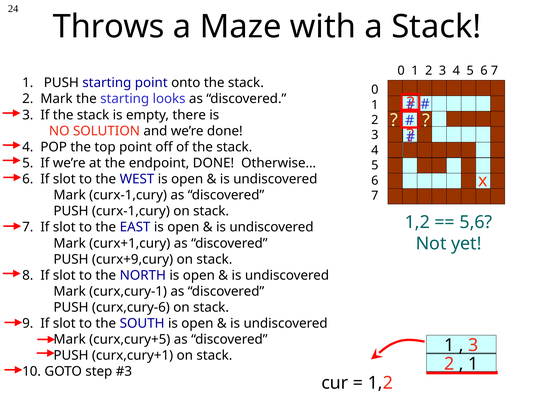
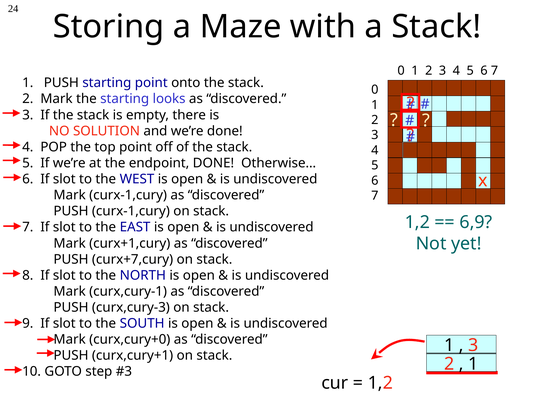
Throws: Throws -> Storing
5,6: 5,6 -> 6,9
curx+9,cury: curx+9,cury -> curx+7,cury
curx,cury-6: curx,cury-6 -> curx,cury-3
curx,cury+5: curx,cury+5 -> curx,cury+0
